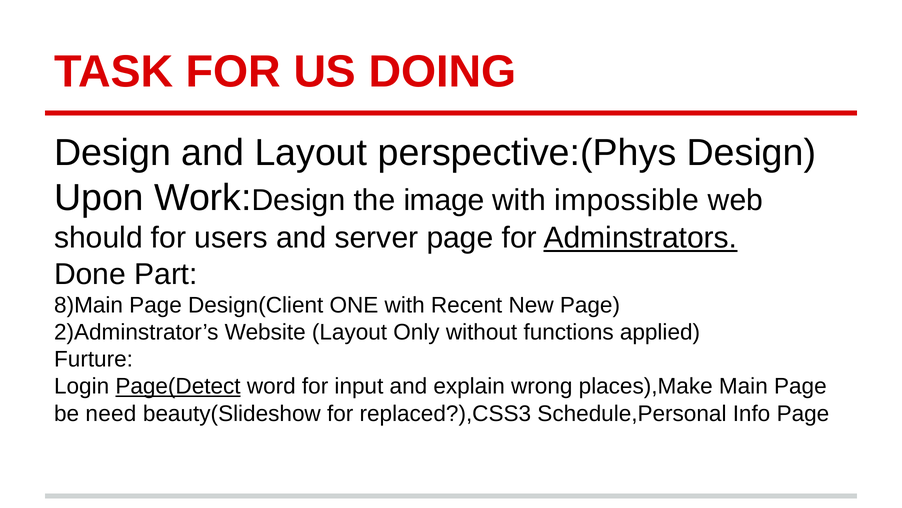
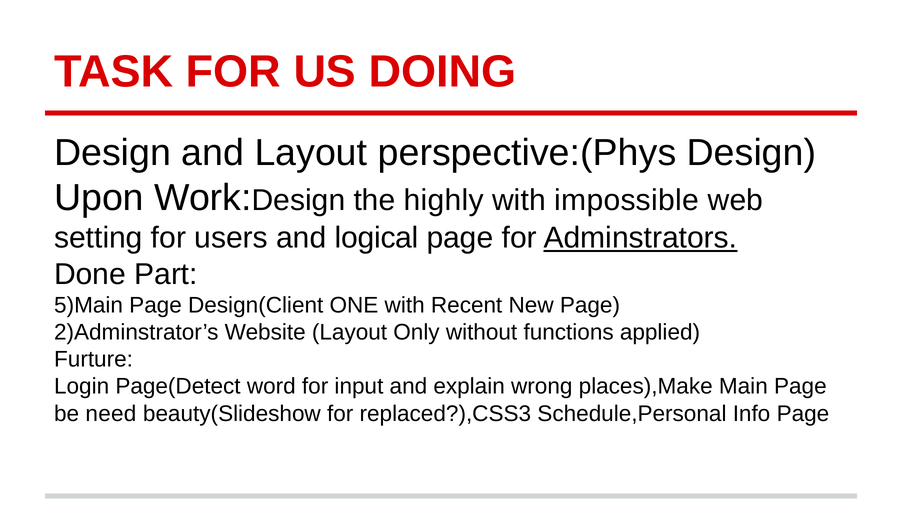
image: image -> highly
should: should -> setting
server: server -> logical
8)Main: 8)Main -> 5)Main
Page(Detect underline: present -> none
